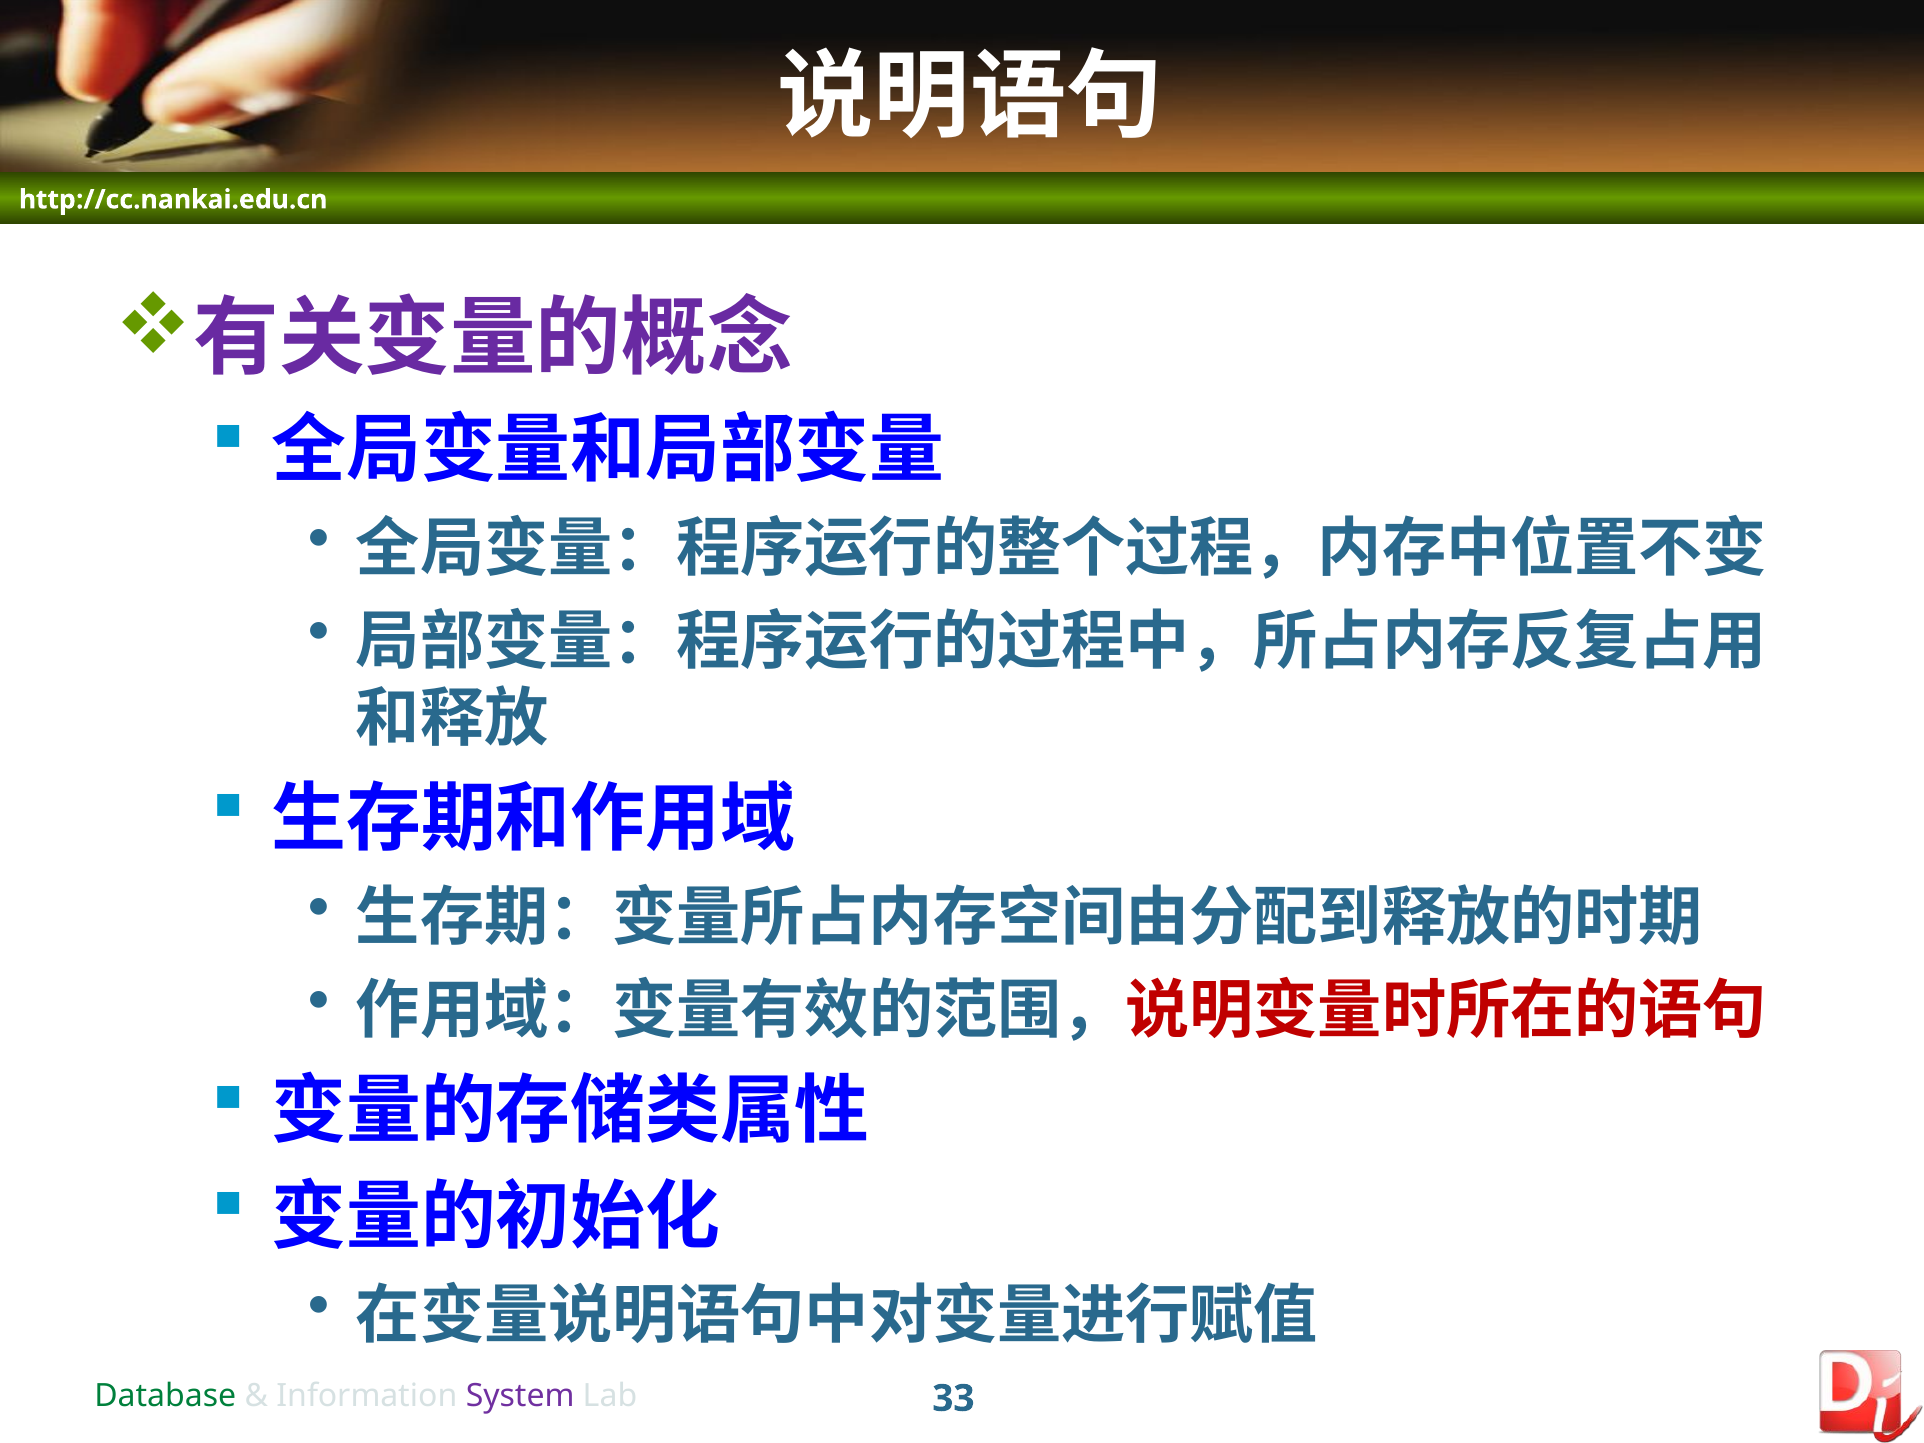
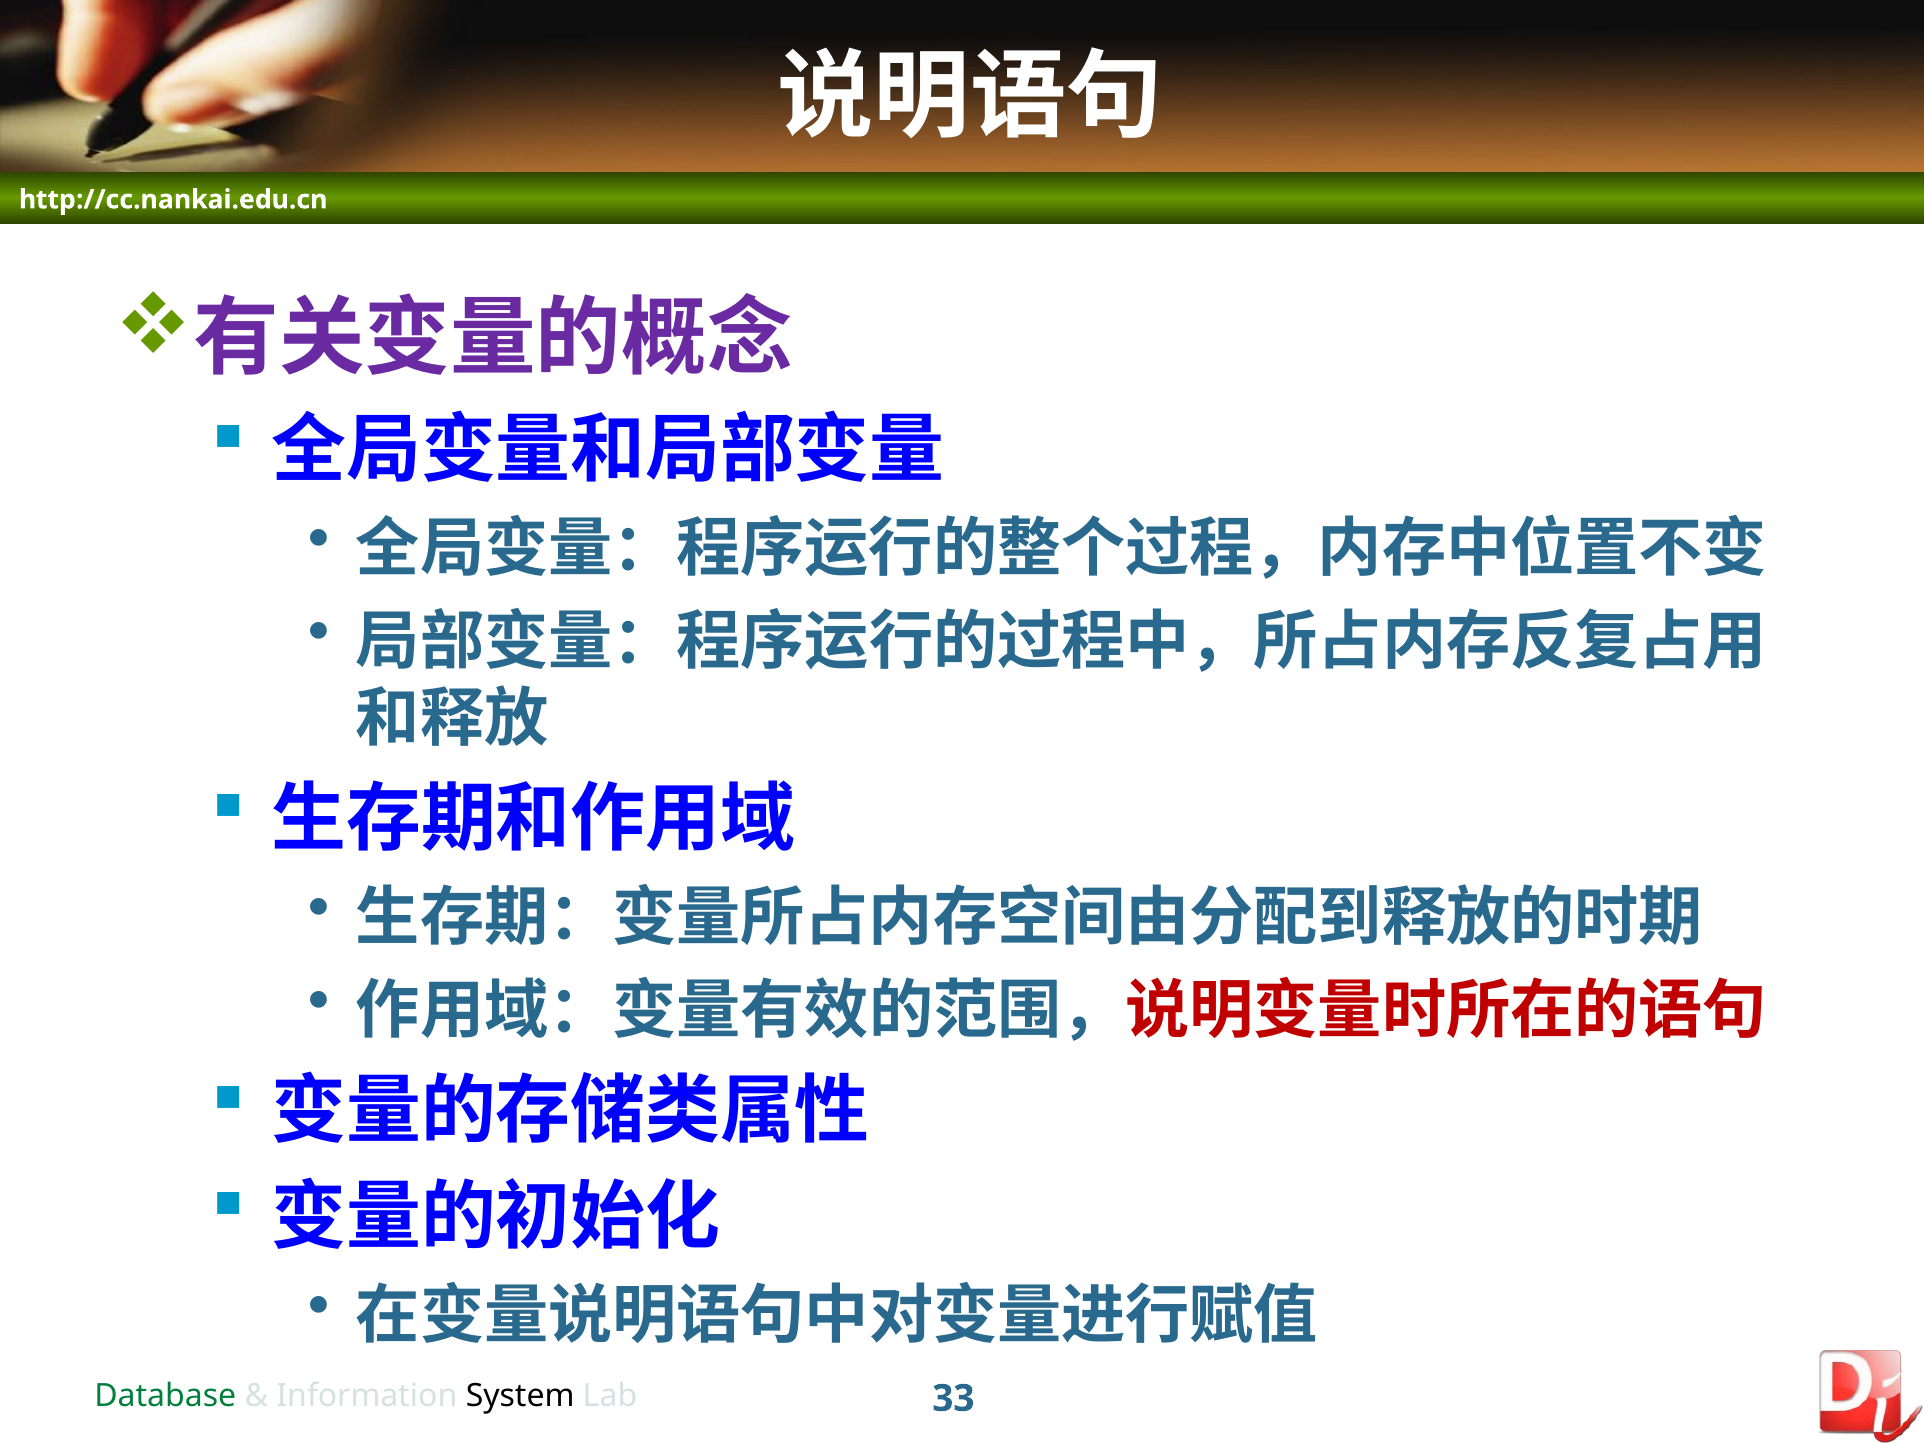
System colour: purple -> black
